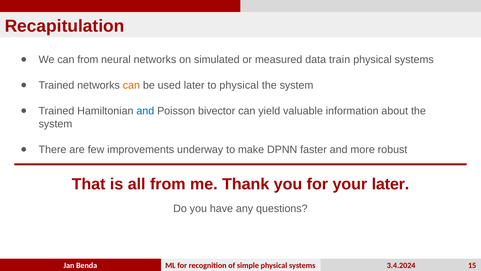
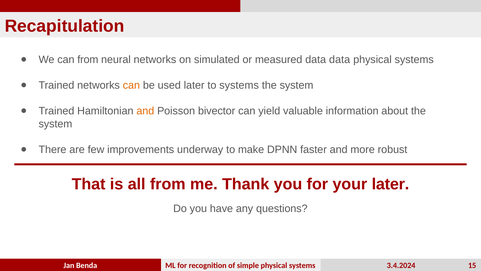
data train: train -> data
to physical: physical -> systems
and at (145, 111) colour: blue -> orange
